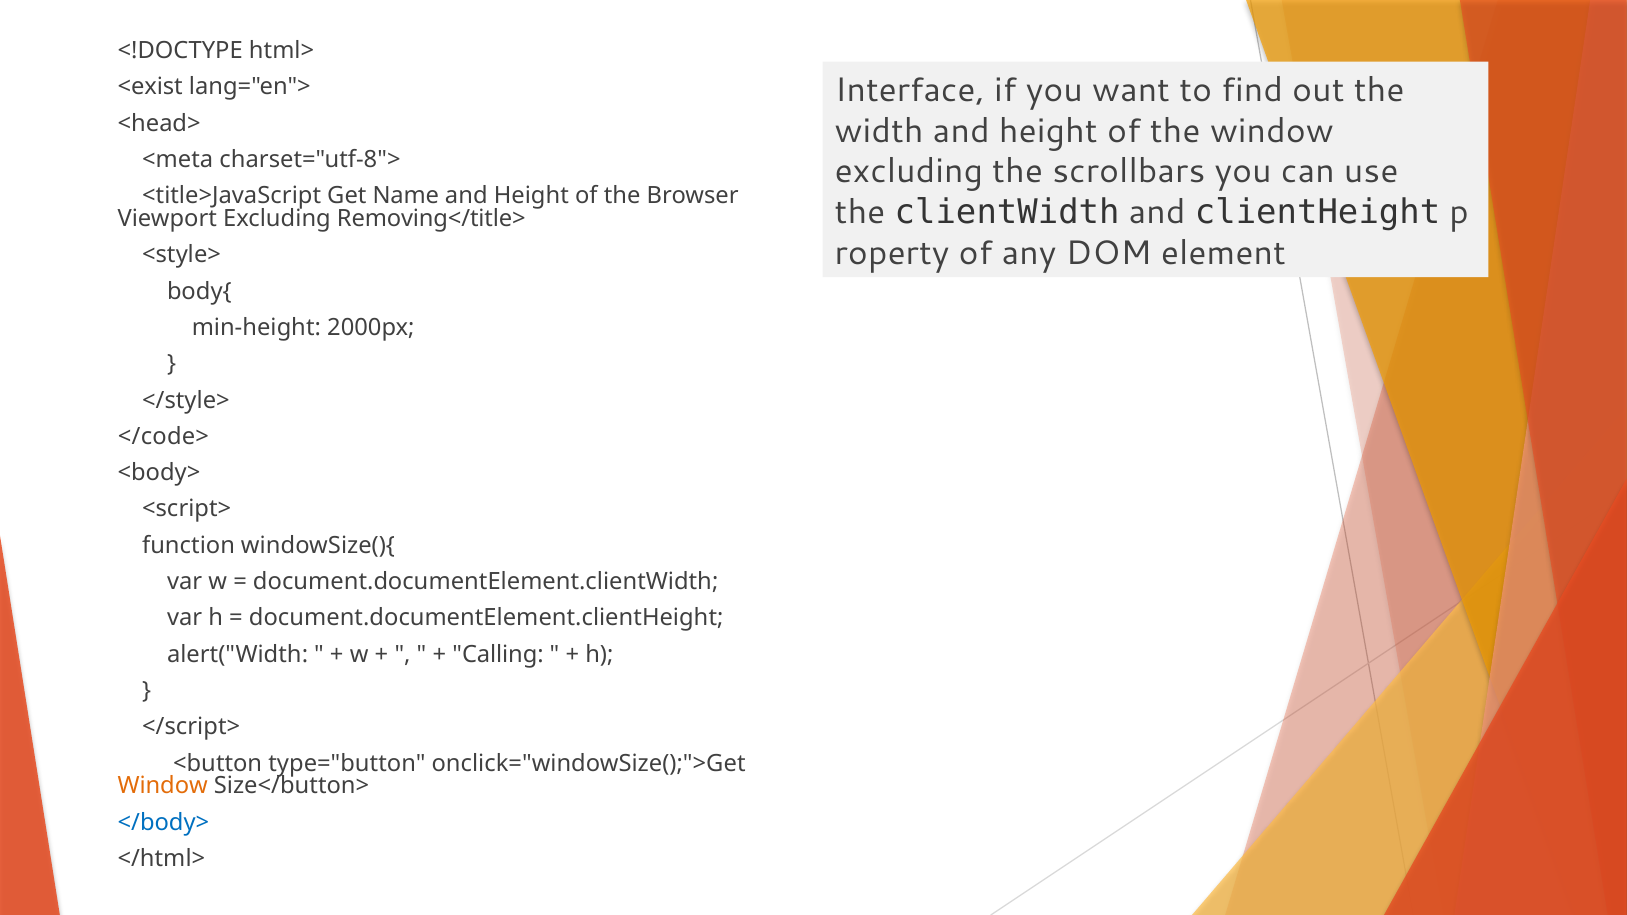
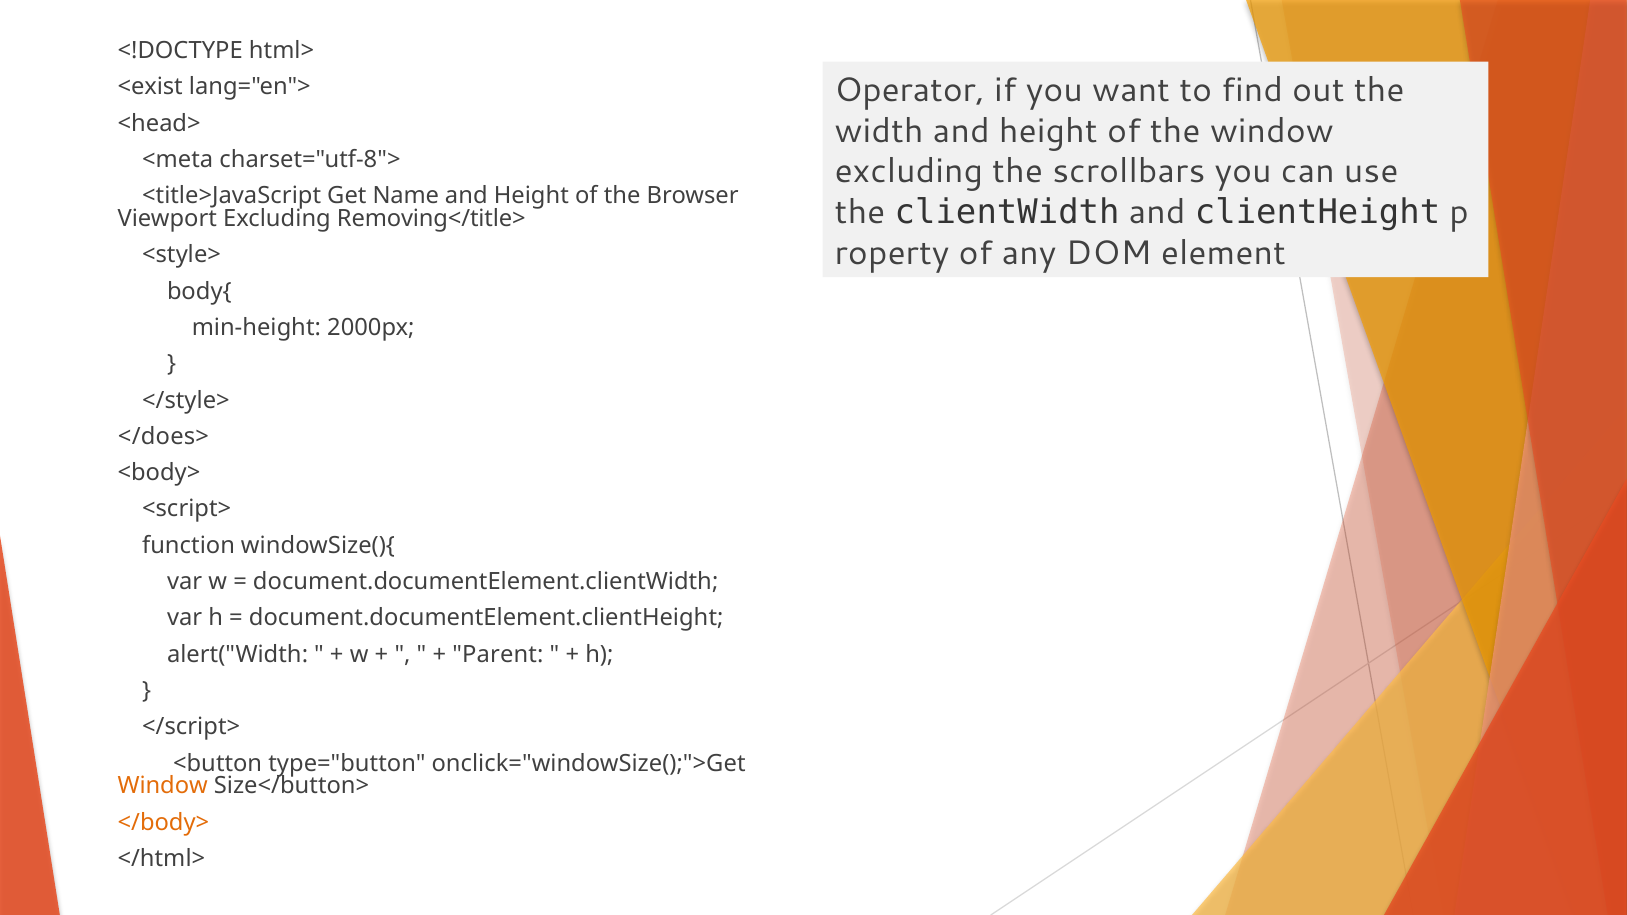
Interface: Interface -> Operator
</code>: </code> -> </does>
Calling: Calling -> Parent
</body> colour: blue -> orange
